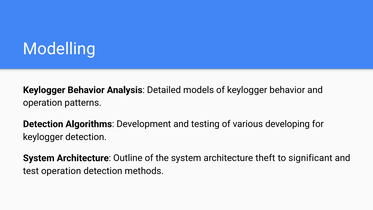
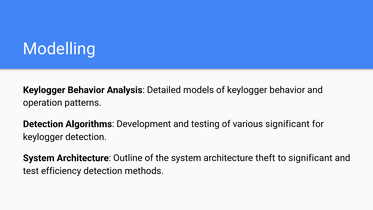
various developing: developing -> significant
test operation: operation -> efficiency
